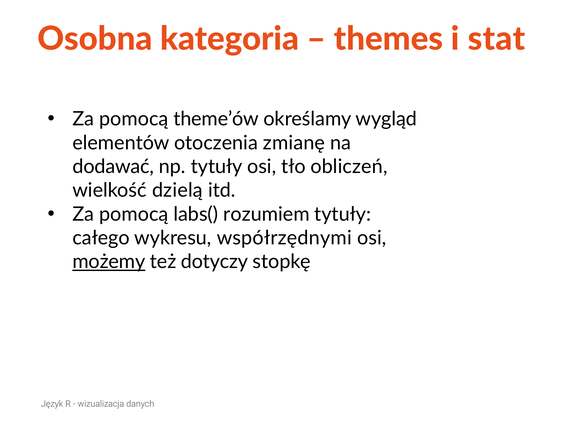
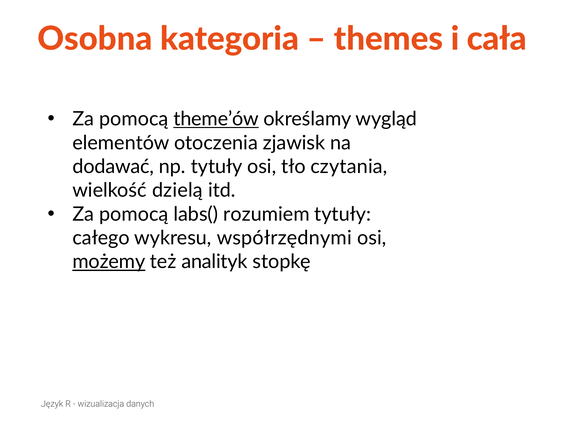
stat: stat -> cała
theme’ów underline: none -> present
zmianę: zmianę -> zjawisk
obliczeń: obliczeń -> czytania
dotyczy: dotyczy -> analityk
